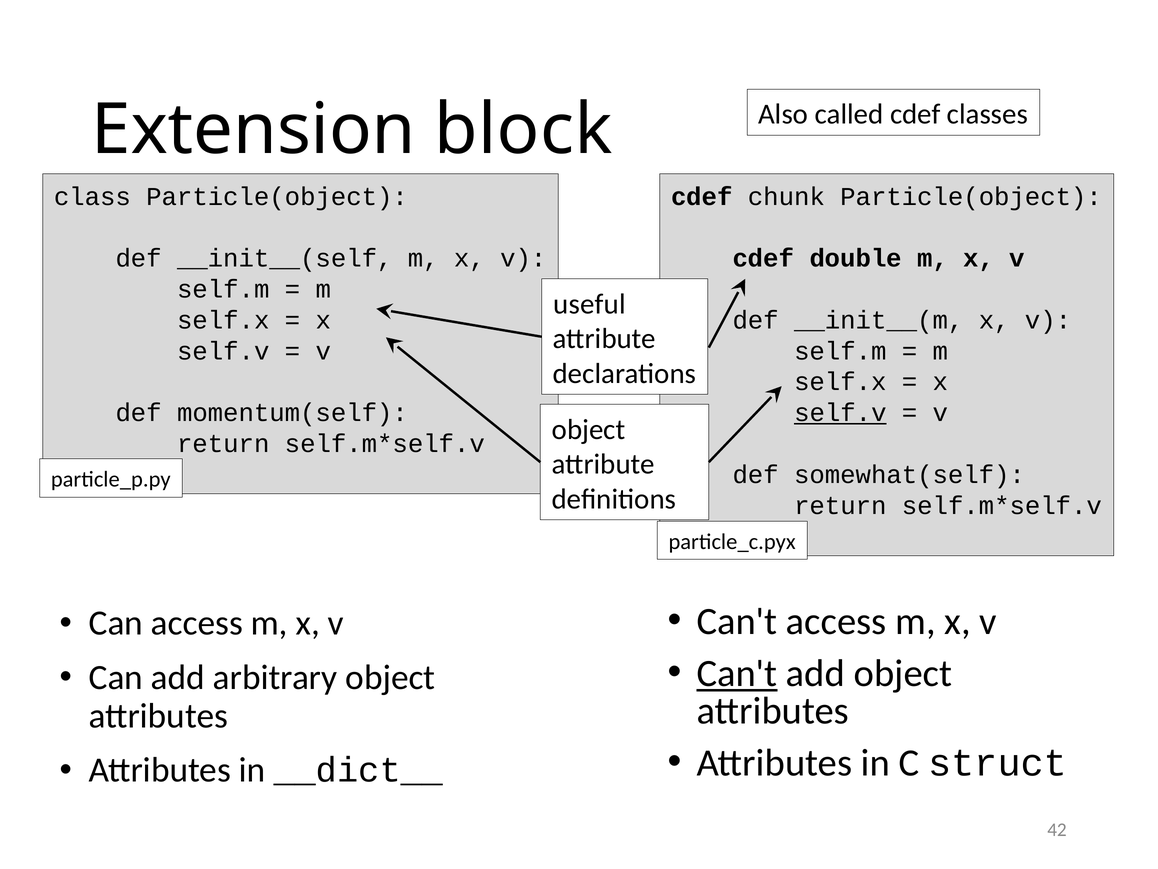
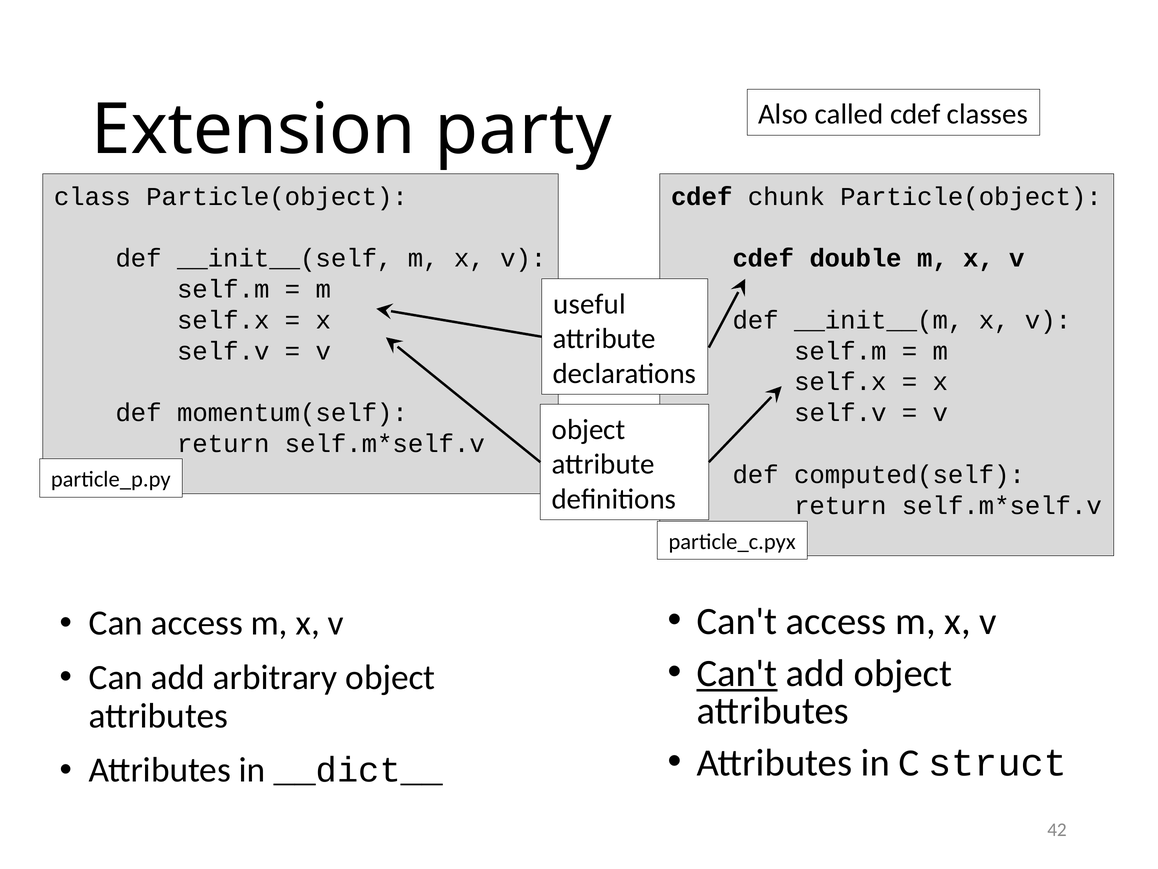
block: block -> party
self.v at (840, 413) underline: present -> none
somewhat(self: somewhat(self -> computed(self
